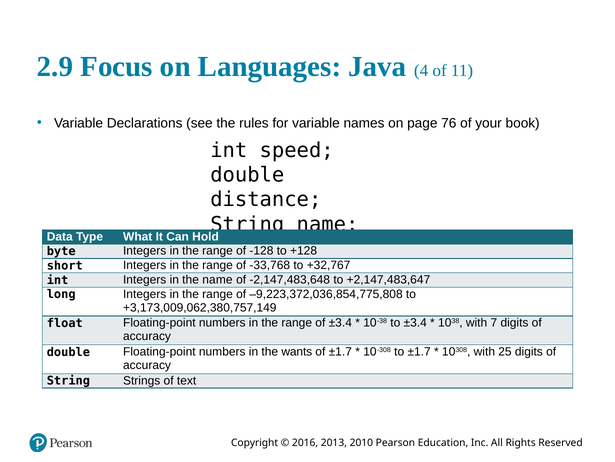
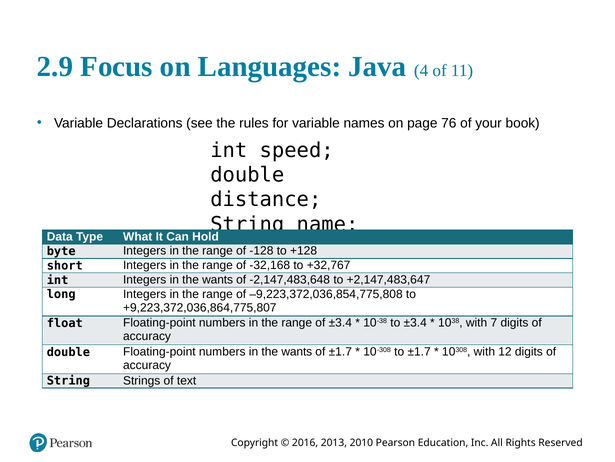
-33,768: -33,768 -> -32,168
Integers in the name: name -> wants
+3,173,009,062,380,757,149: +3,173,009,062,380,757,149 -> +9,223,372,036,864,775,807
25: 25 -> 12
